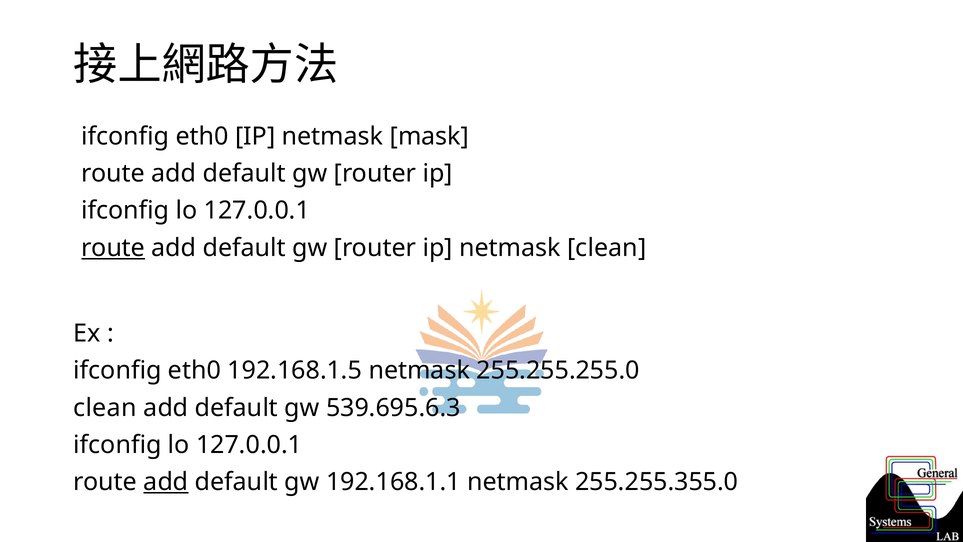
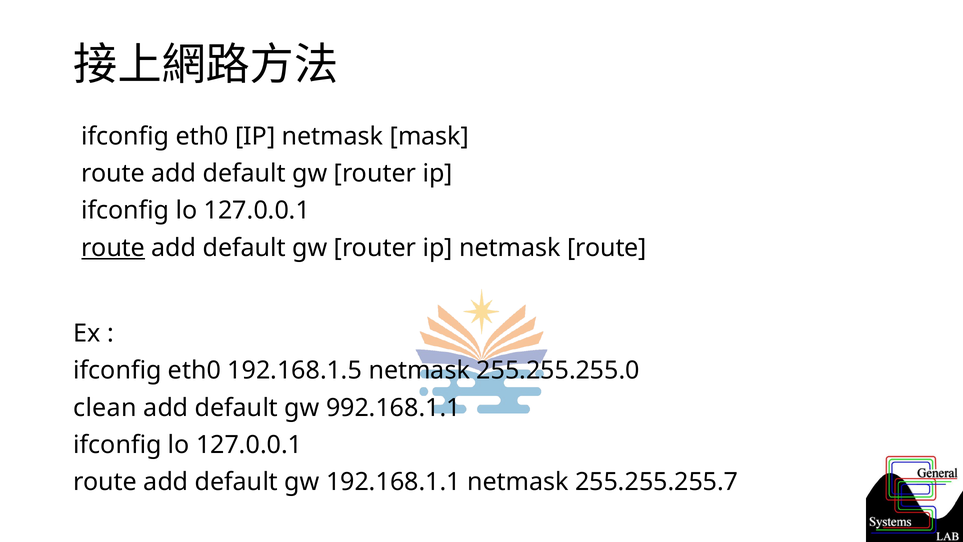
netmask clean: clean -> route
539.695.6.3: 539.695.6.3 -> 992.168.1.1
add at (166, 482) underline: present -> none
255.255.355.0: 255.255.355.0 -> 255.255.255.7
